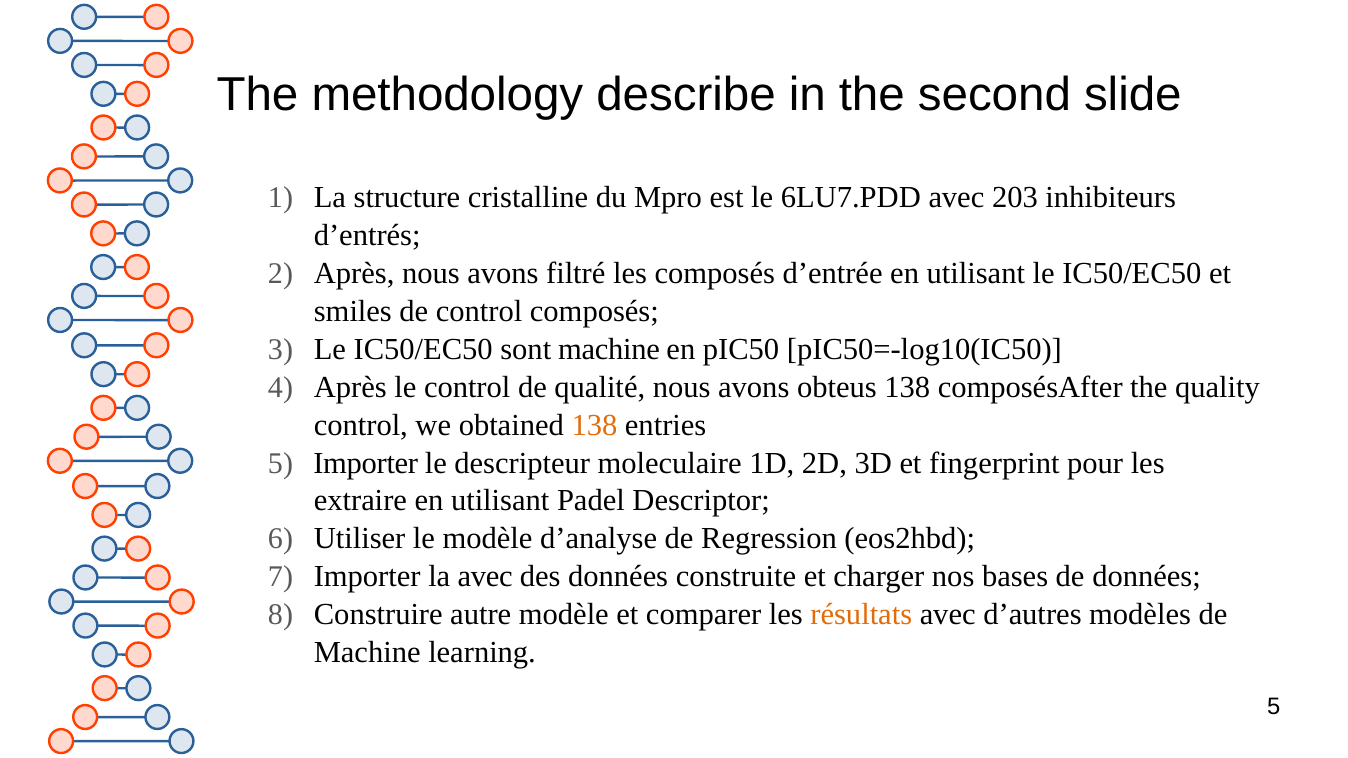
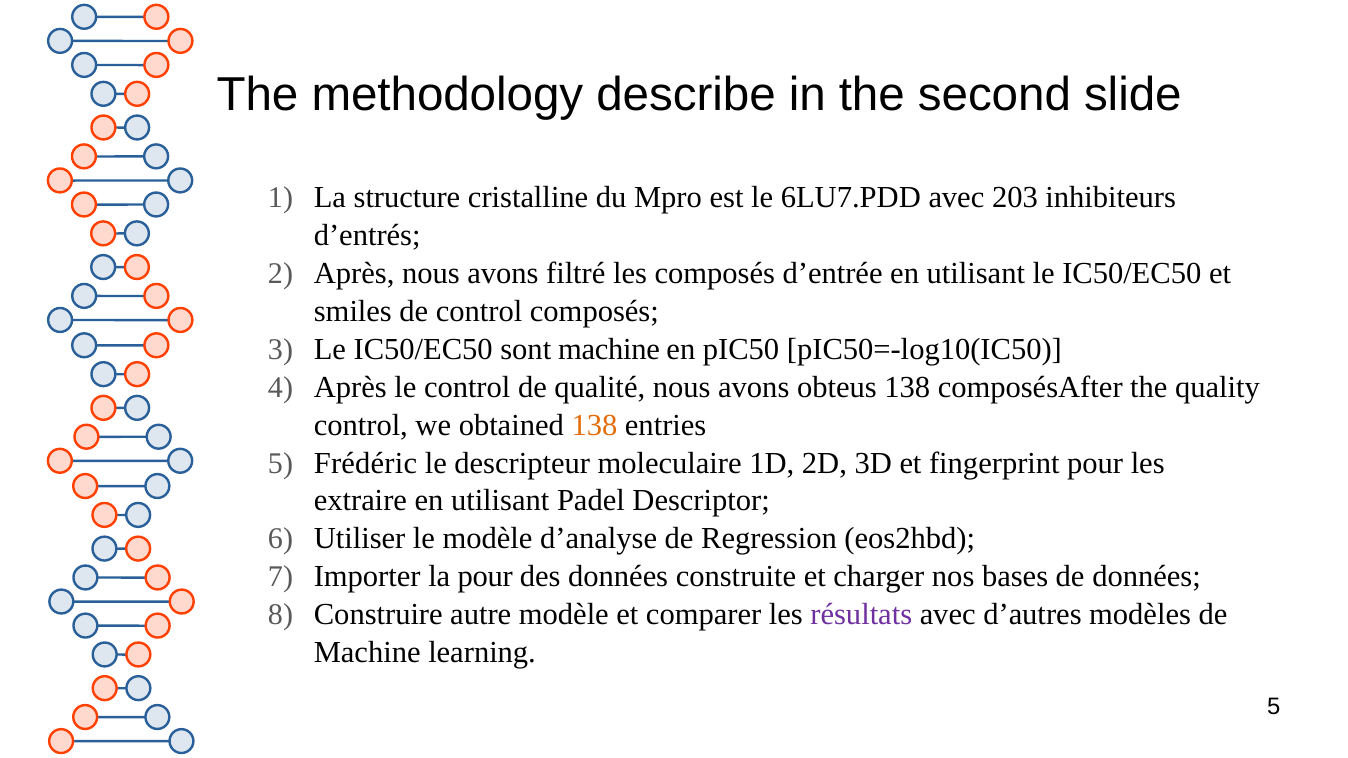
5 Importer: Importer -> Frédéric
la avec: avec -> pour
résultats colour: orange -> purple
